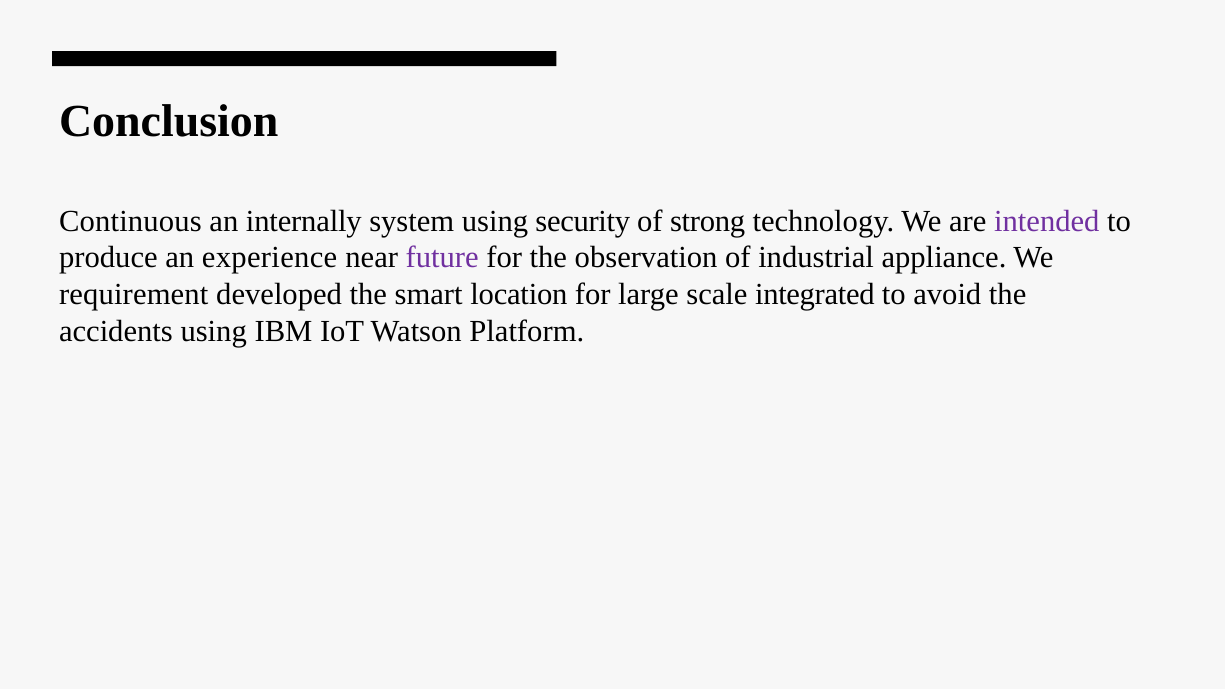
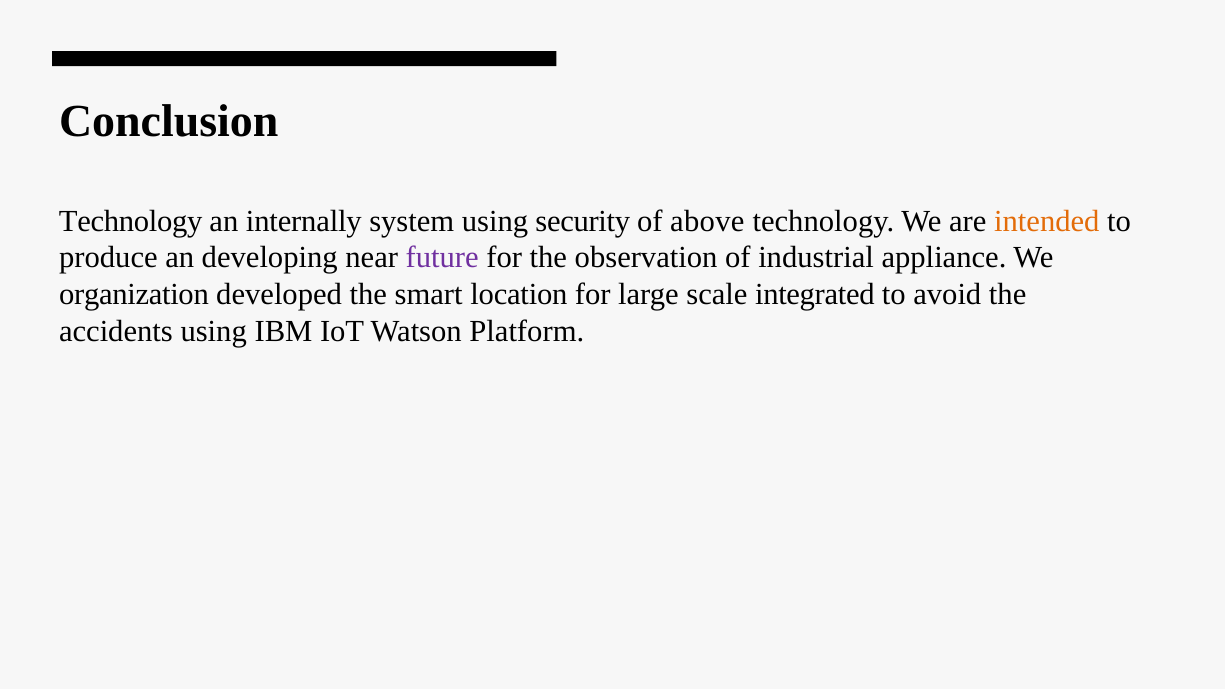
Continuous at (130, 221): Continuous -> Technology
strong: strong -> above
intended colour: purple -> orange
experience: experience -> developing
requirement: requirement -> organization
